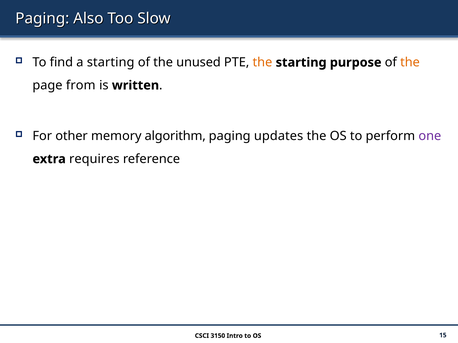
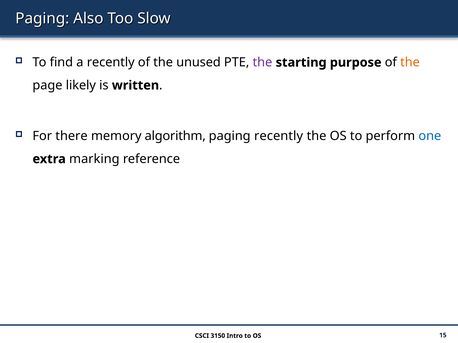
a starting: starting -> recently
the at (262, 63) colour: orange -> purple
from: from -> likely
other: other -> there
paging updates: updates -> recently
one colour: purple -> blue
requires: requires -> marking
